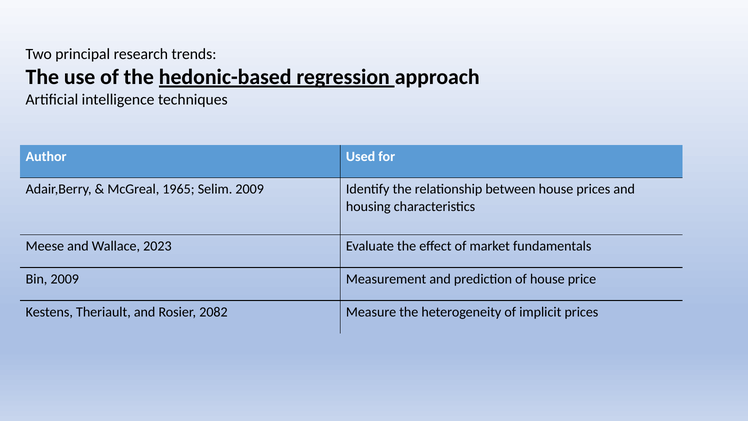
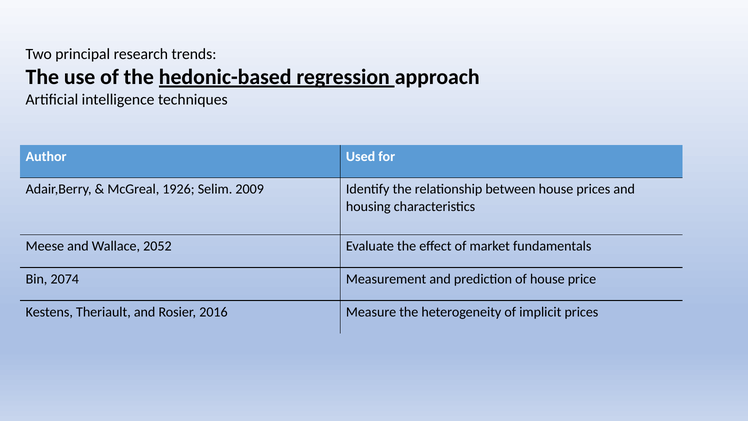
1965: 1965 -> 1926
2023: 2023 -> 2052
Bin 2009: 2009 -> 2074
2082: 2082 -> 2016
